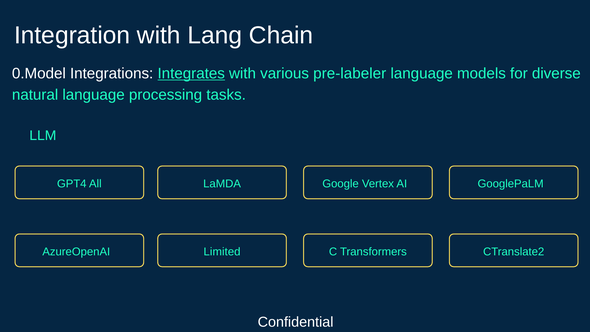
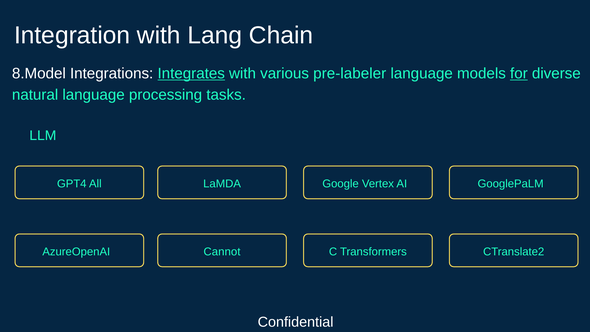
0.Model: 0.Model -> 8.Model
for underline: none -> present
Limited: Limited -> Cannot
